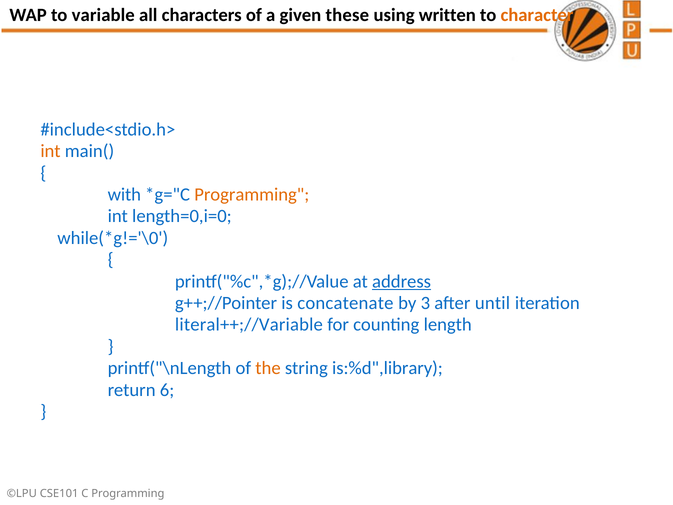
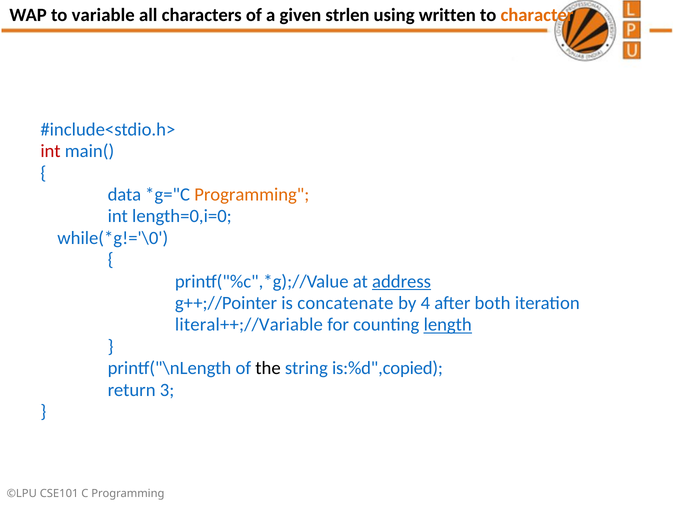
these: these -> strlen
int at (50, 151) colour: orange -> red
with: with -> data
3: 3 -> 4
until: until -> both
length underline: none -> present
the colour: orange -> black
is:%d",library: is:%d",library -> is:%d",copied
6: 6 -> 3
